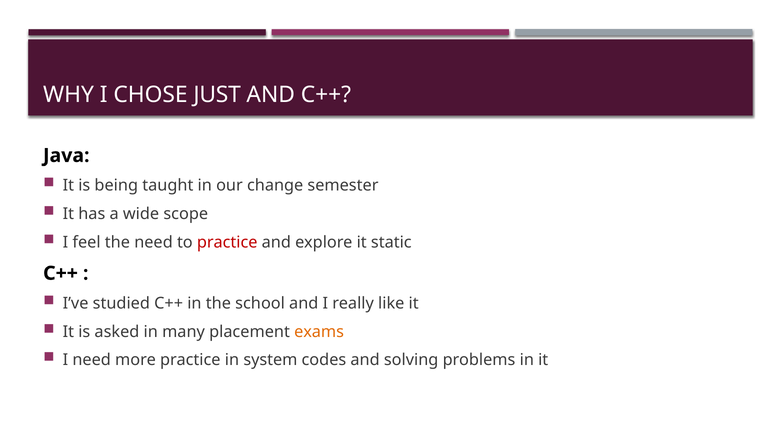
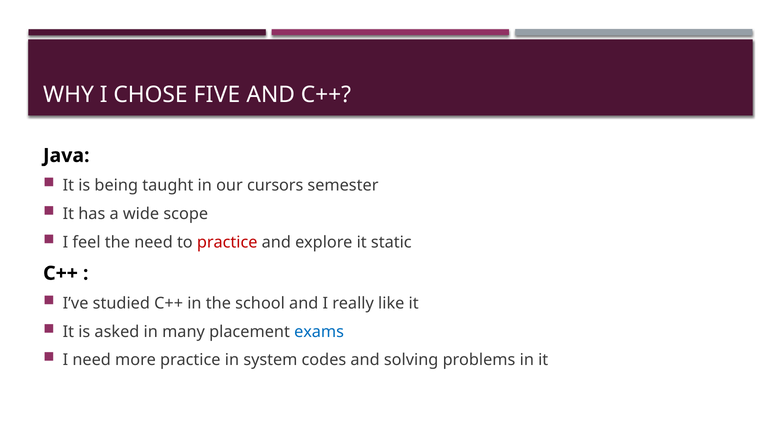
JUST: JUST -> FIVE
change: change -> cursors
exams colour: orange -> blue
